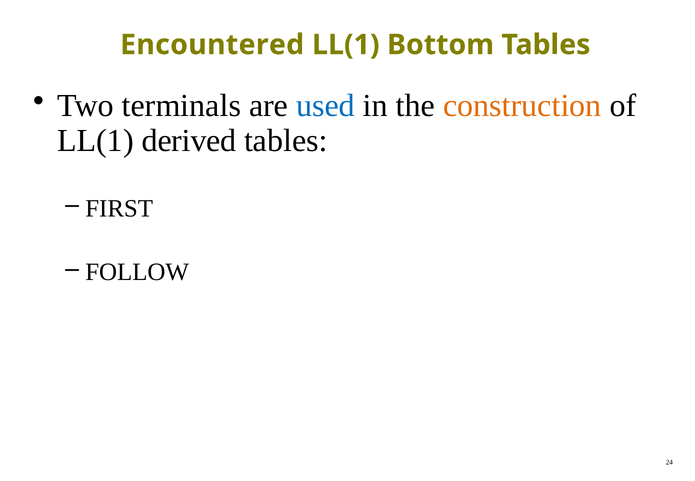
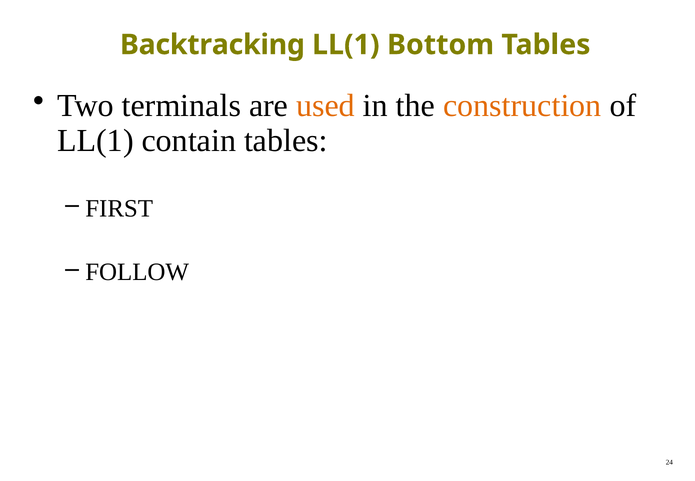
Encountered: Encountered -> Backtracking
used colour: blue -> orange
derived: derived -> contain
